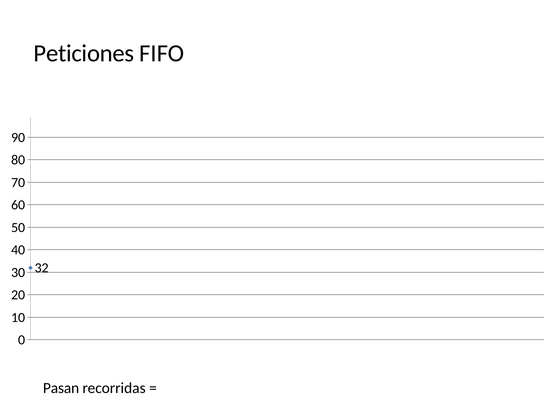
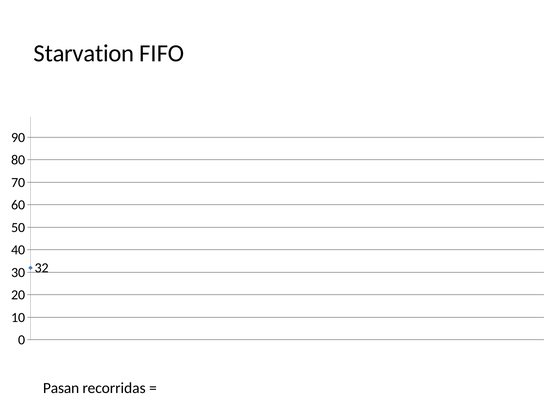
Peticiones: Peticiones -> Starvation
